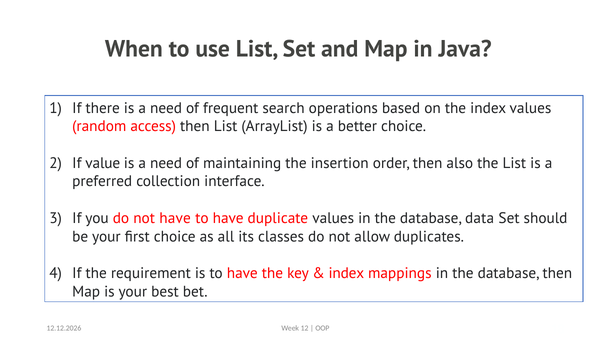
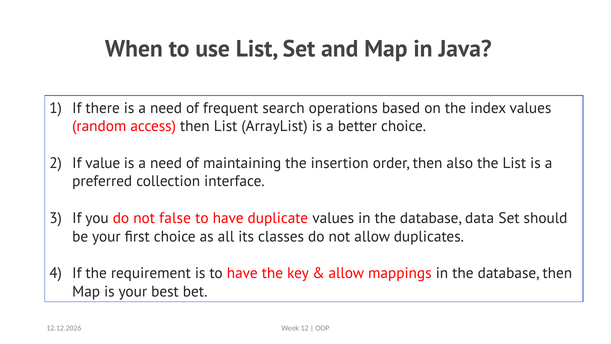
not have: have -> false
index at (346, 273): index -> allow
